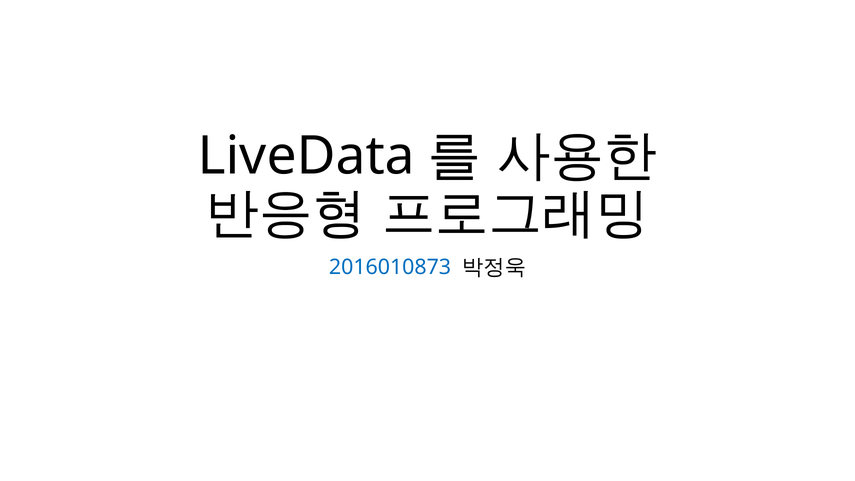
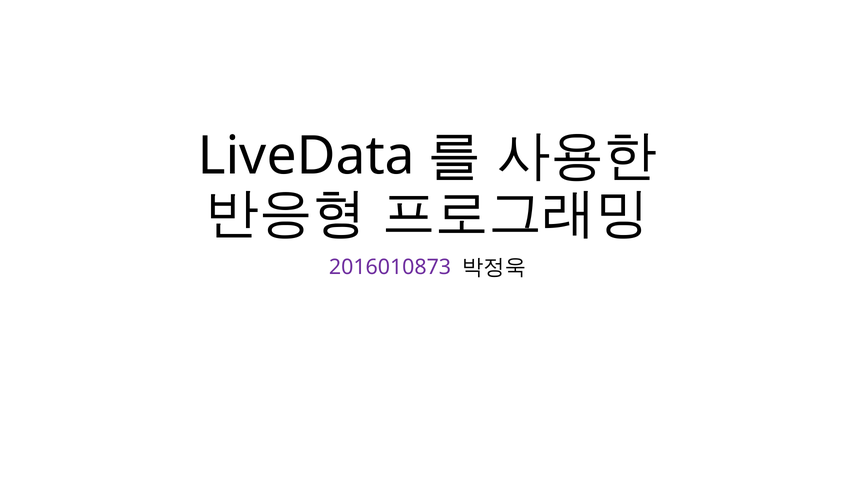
2016010873 colour: blue -> purple
